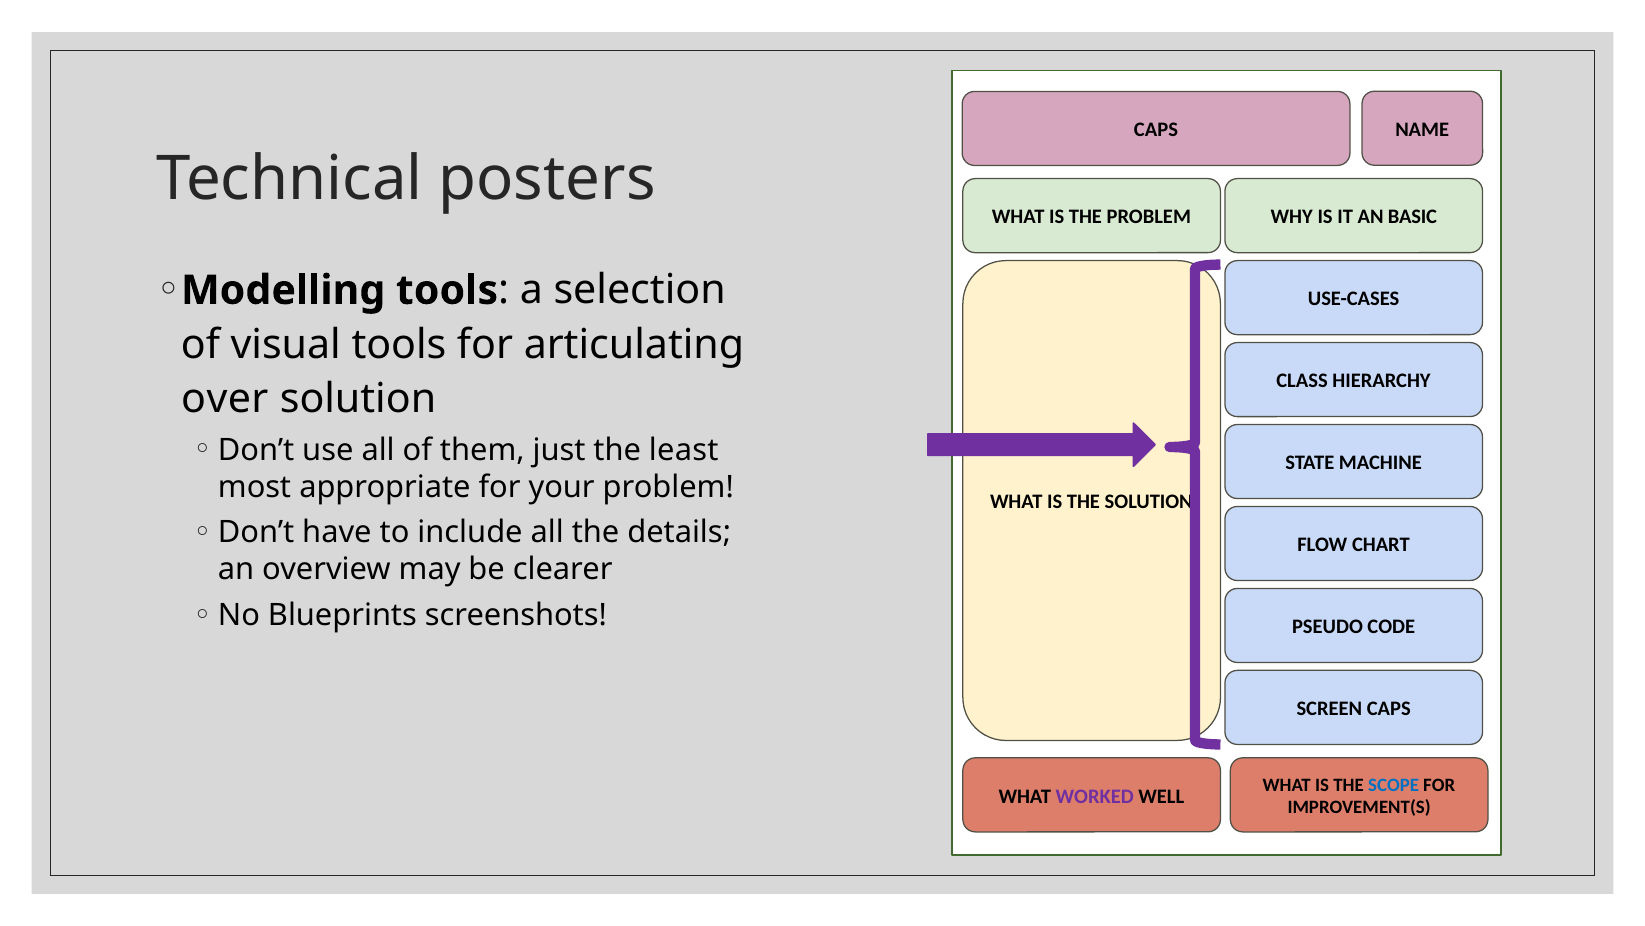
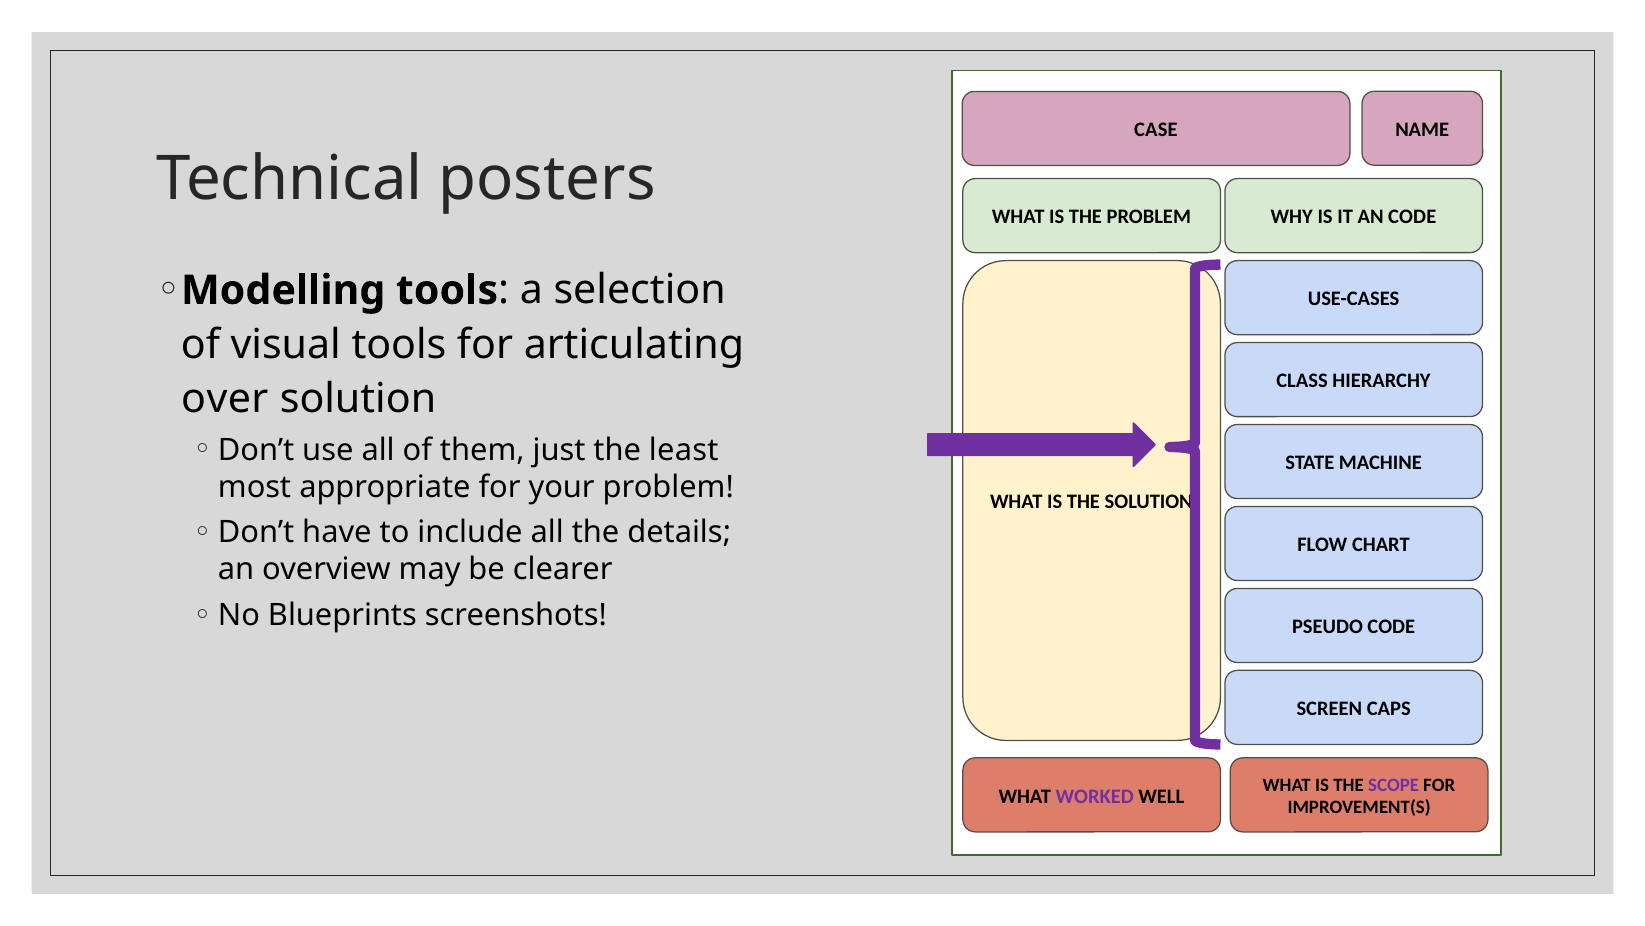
CAPS at (1156, 130): CAPS -> CASE
AN BASIC: BASIC -> CODE
SCOPE colour: blue -> purple
